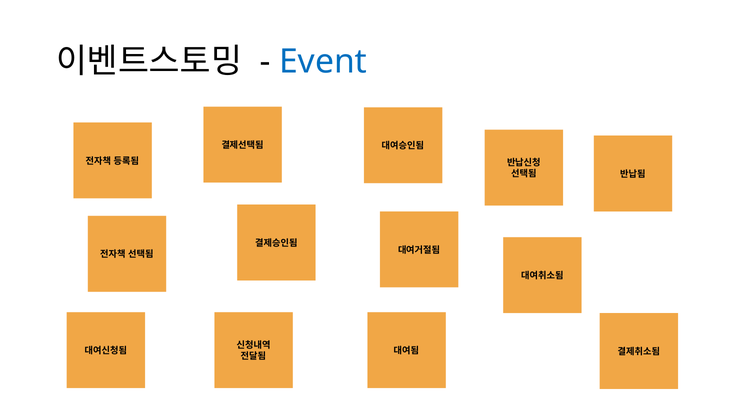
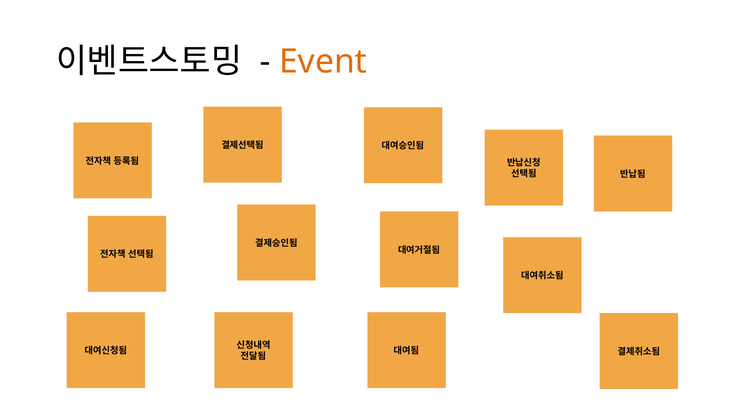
Event colour: blue -> orange
